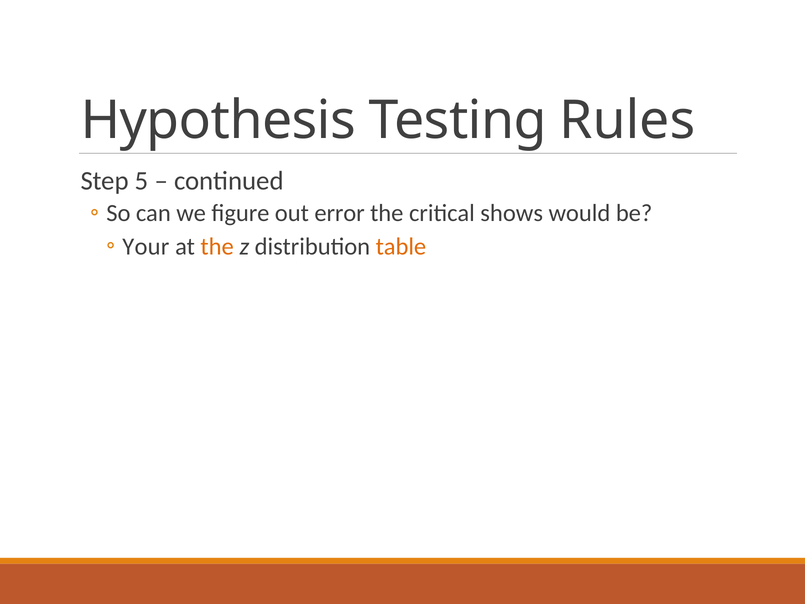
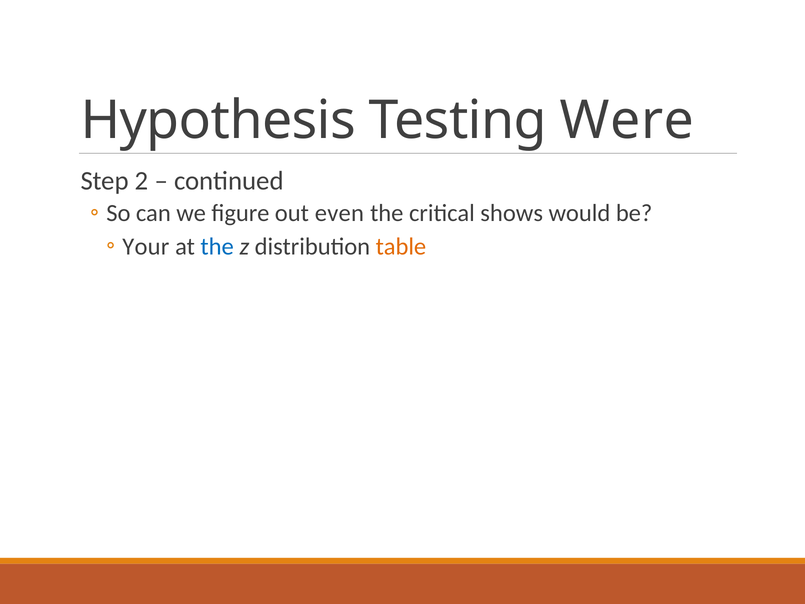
Rules: Rules -> Were
5: 5 -> 2
error: error -> even
the at (217, 246) colour: orange -> blue
